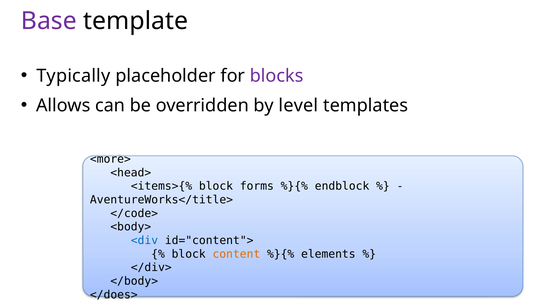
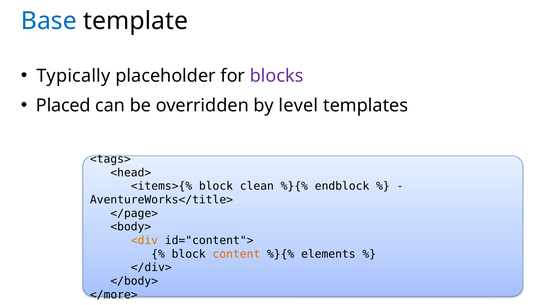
Base colour: purple -> blue
Allows: Allows -> Placed
<more>: <more> -> <tags>
forms: forms -> clean
</code>: </code> -> </page>
<div colour: blue -> orange
</does>: </does> -> </more>
